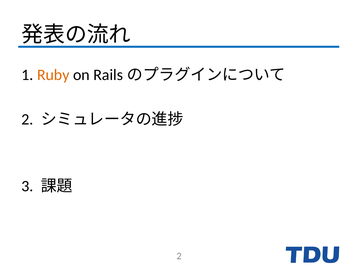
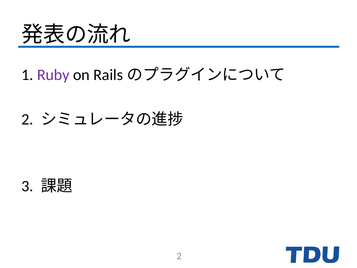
Ruby colour: orange -> purple
